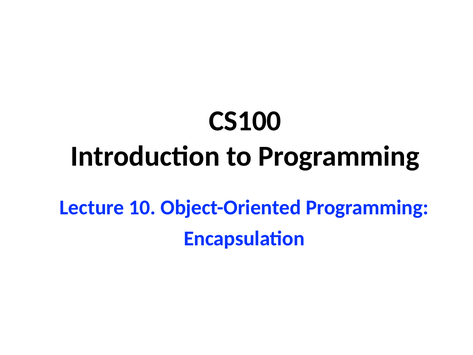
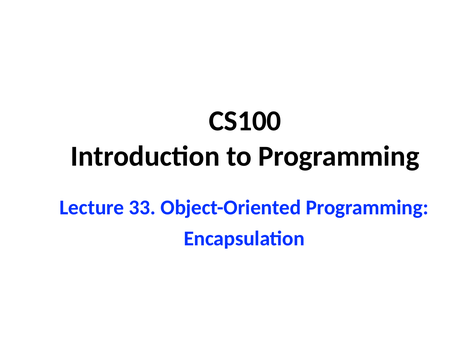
10: 10 -> 33
